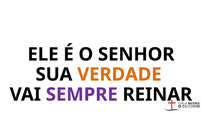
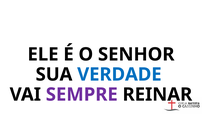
VERDADE colour: orange -> blue
